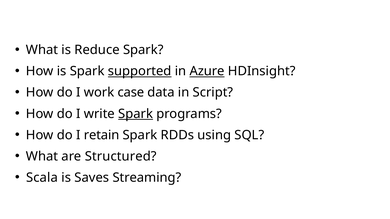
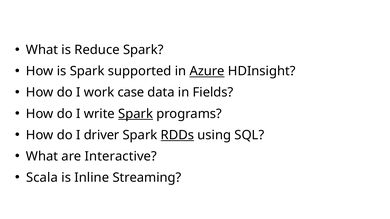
supported underline: present -> none
Script: Script -> Fields
retain: retain -> driver
RDDs underline: none -> present
Structured: Structured -> Interactive
Saves: Saves -> Inline
